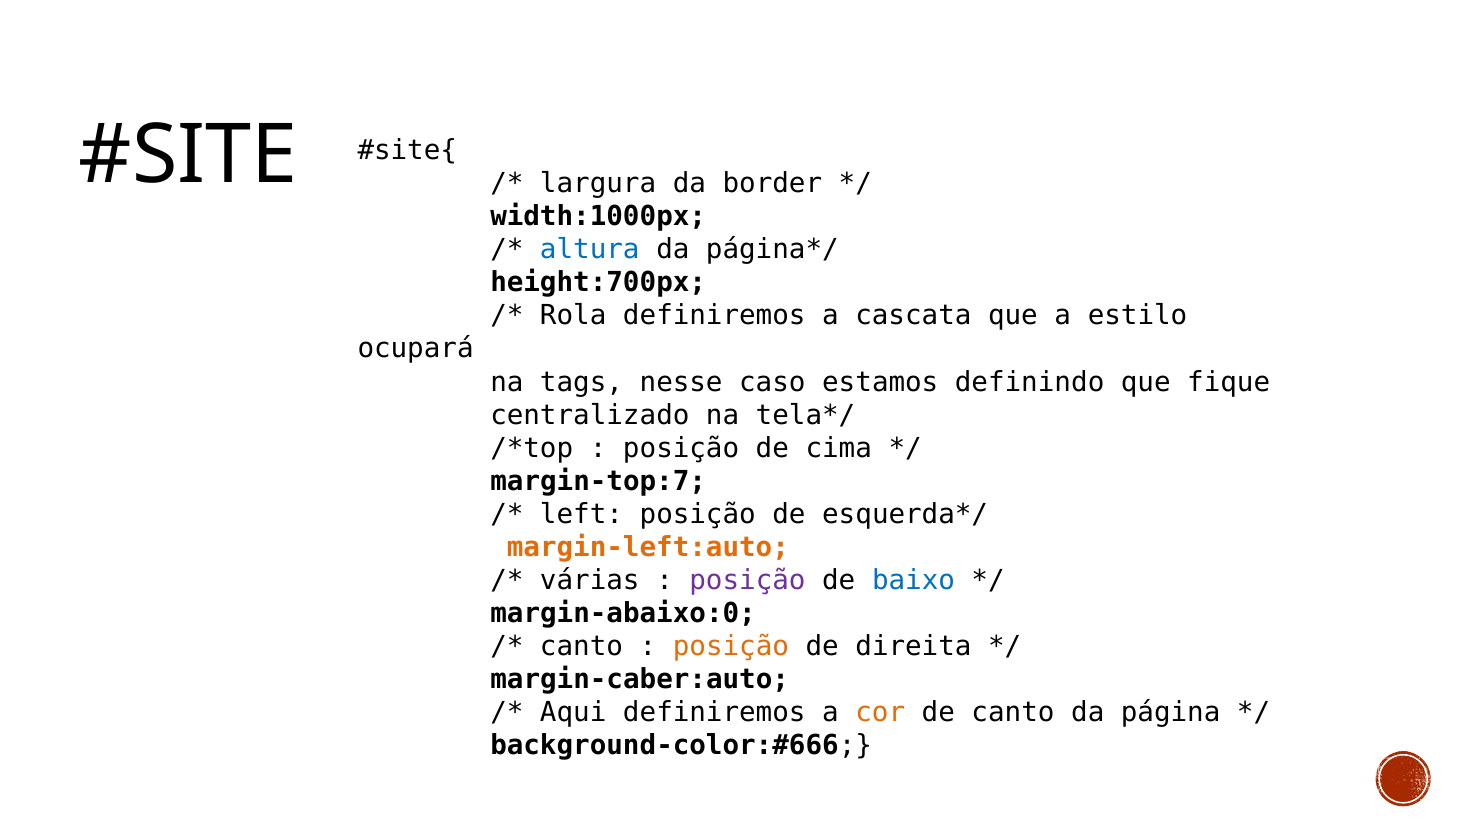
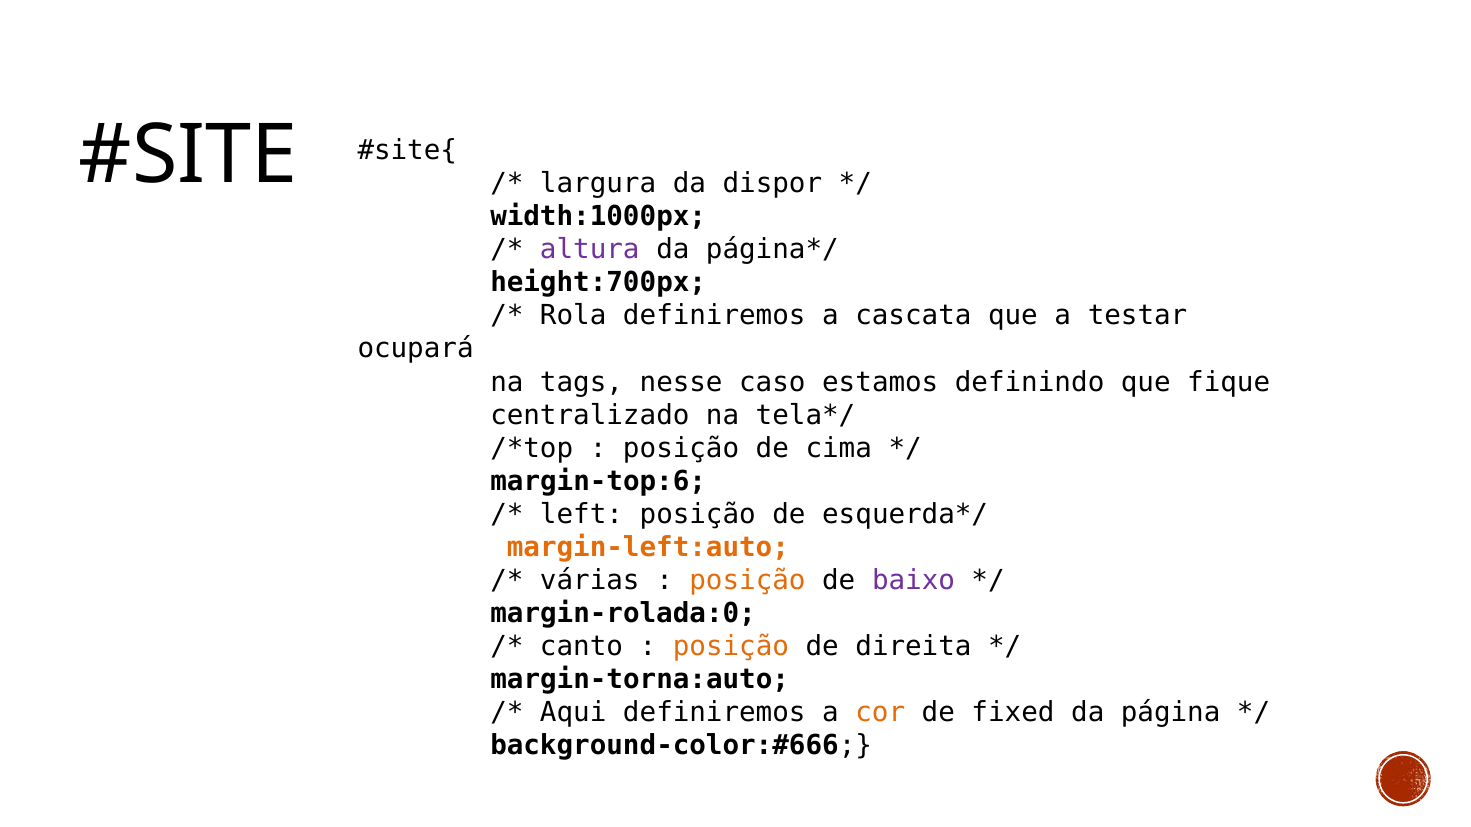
border: border -> dispor
altura colour: blue -> purple
estilo: estilo -> testar
margin-top:7: margin-top:7 -> margin-top:6
posição at (747, 581) colour: purple -> orange
baixo colour: blue -> purple
margin-abaixo:0: margin-abaixo:0 -> margin-rolada:0
margin-caber:auto: margin-caber:auto -> margin-torna:auto
de canto: canto -> fixed
